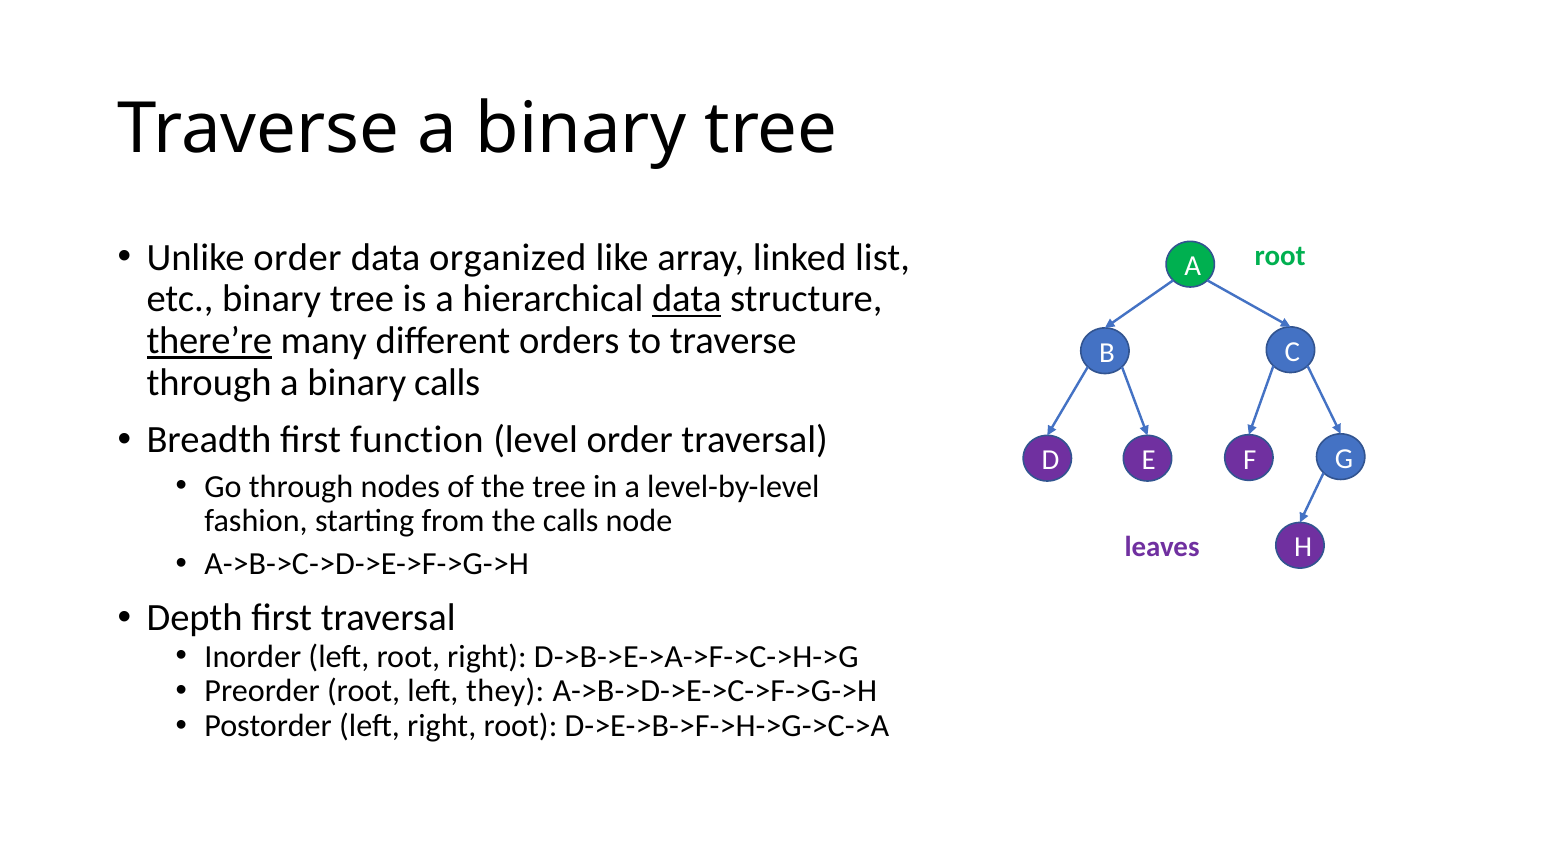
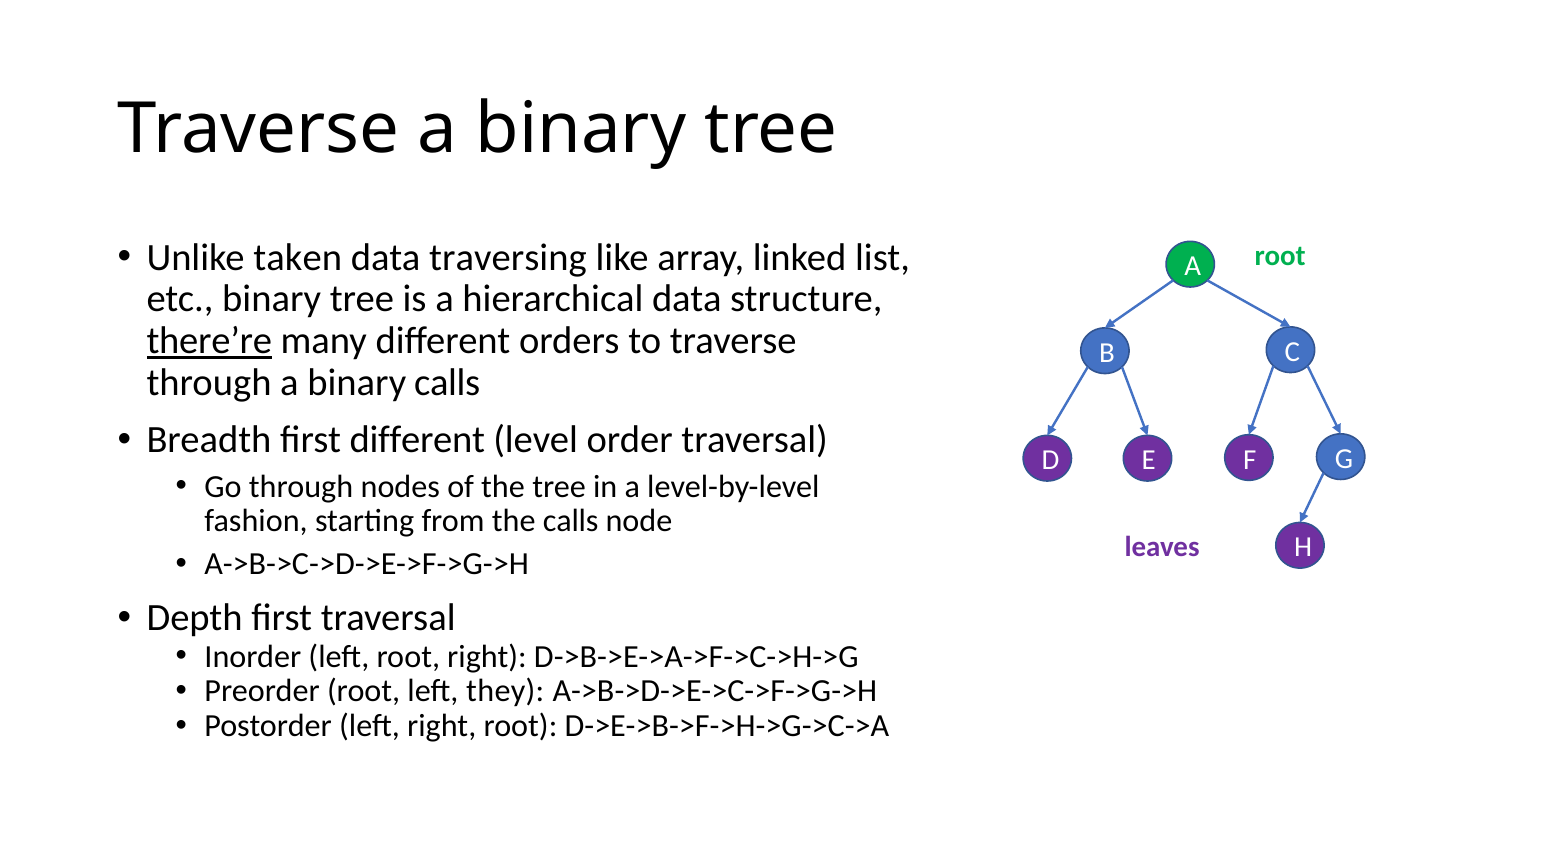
Unlike order: order -> taken
organized: organized -> traversing
data at (687, 299) underline: present -> none
first function: function -> different
